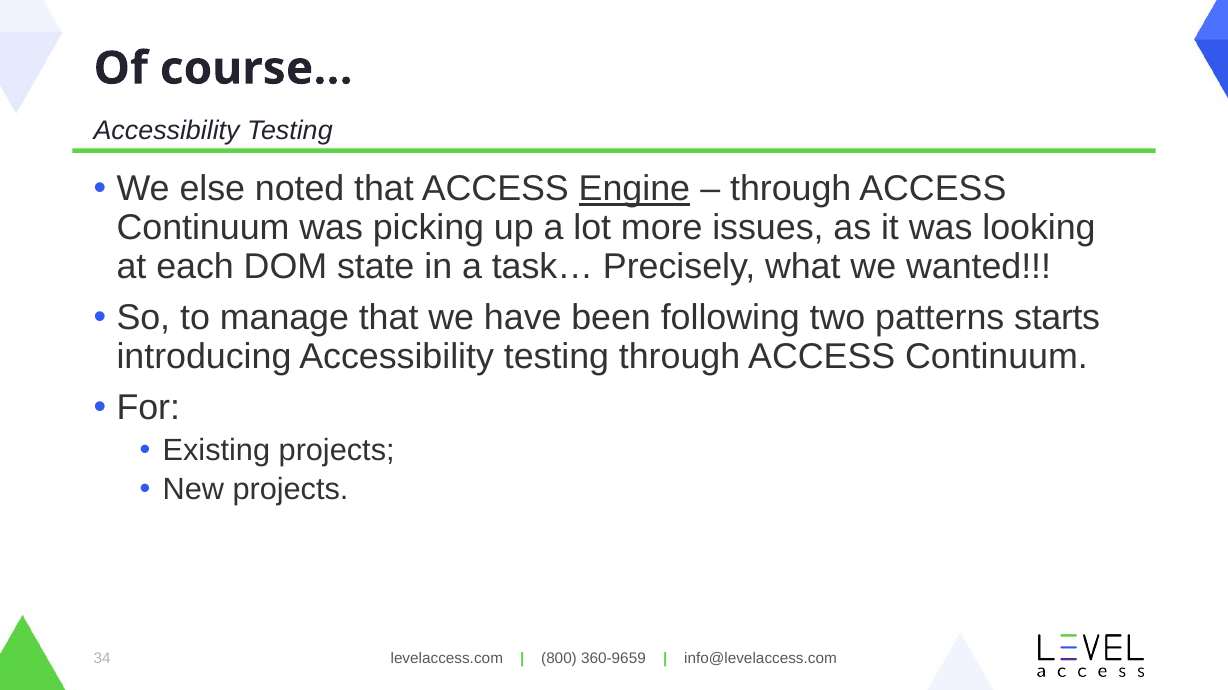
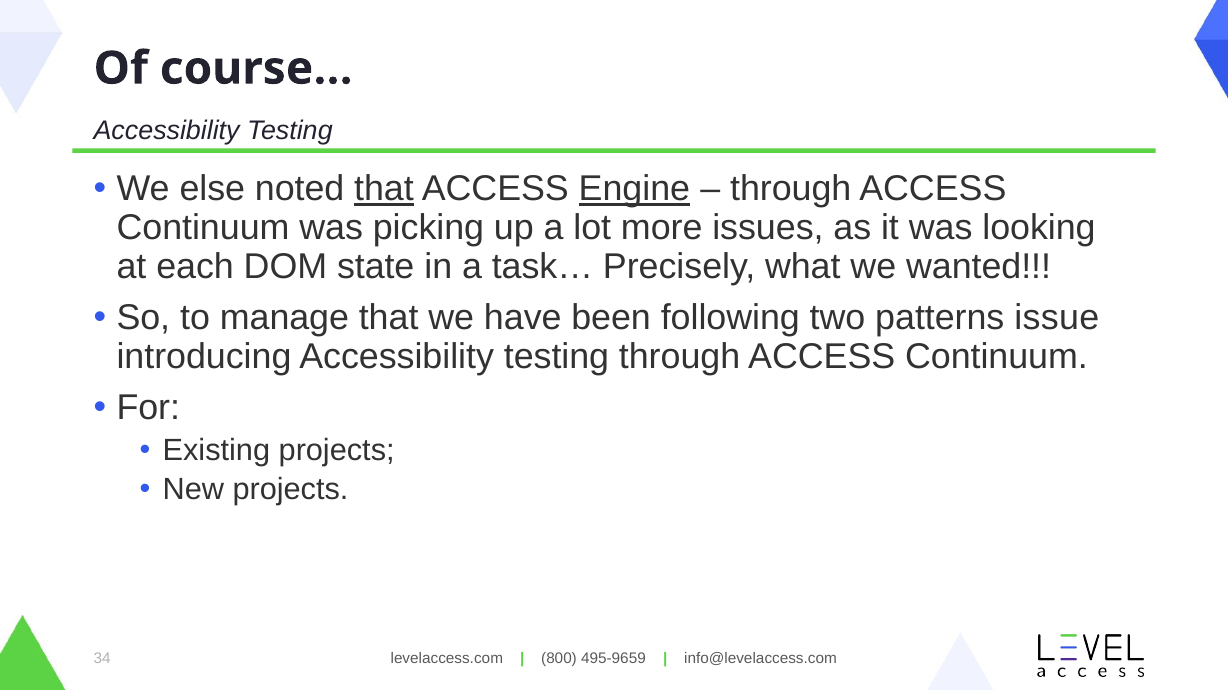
that at (384, 189) underline: none -> present
starts: starts -> issue
360-9659: 360-9659 -> 495-9659
